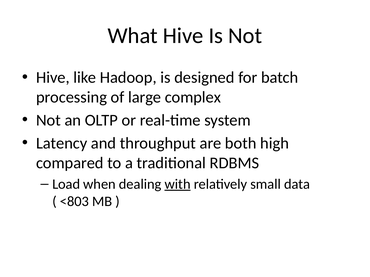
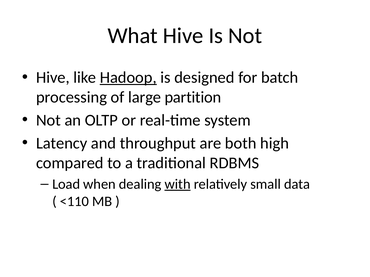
Hadoop underline: none -> present
complex: complex -> partition
<803: <803 -> <110
